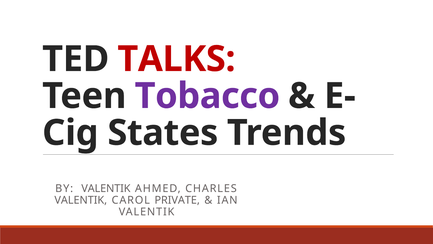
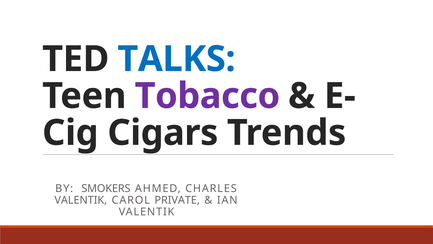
TALKS colour: red -> blue
States: States -> Cigars
BY VALENTIK: VALENTIK -> SMOKERS
